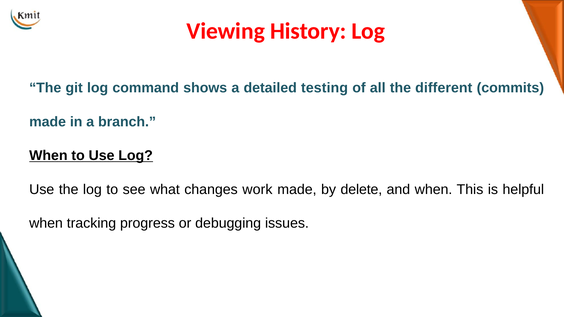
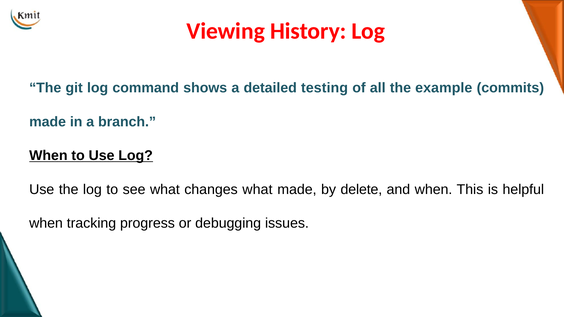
different: different -> example
changes work: work -> what
